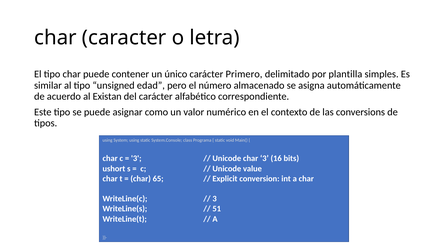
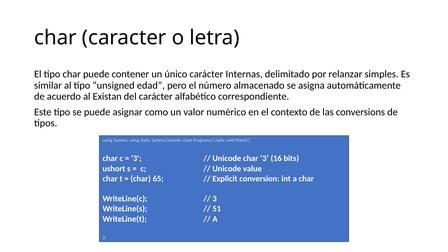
Primero: Primero -> Internas
plantilla: plantilla -> relanzar
